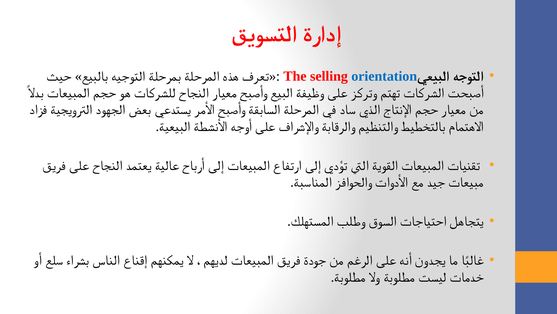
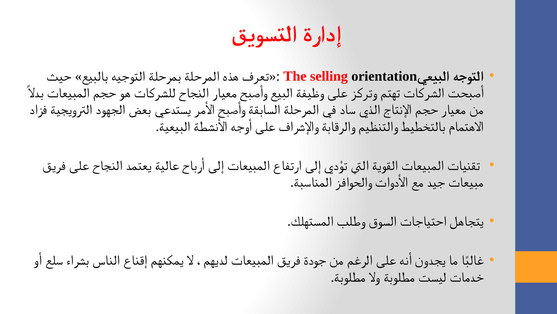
orientation colour: blue -> black
